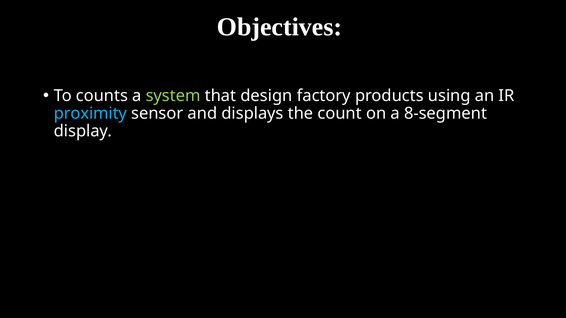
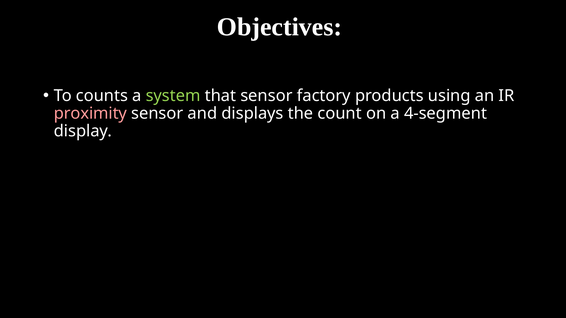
that design: design -> sensor
proximity colour: light blue -> pink
8-segment: 8-segment -> 4-segment
